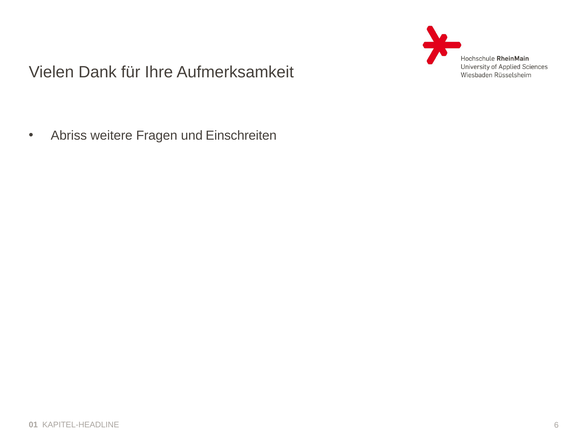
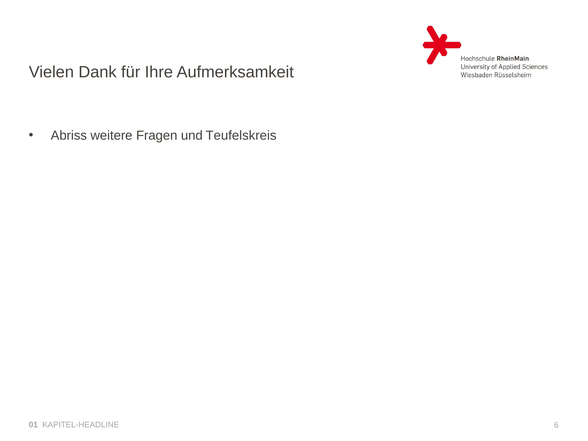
Einschreiten: Einschreiten -> Teufelskreis
